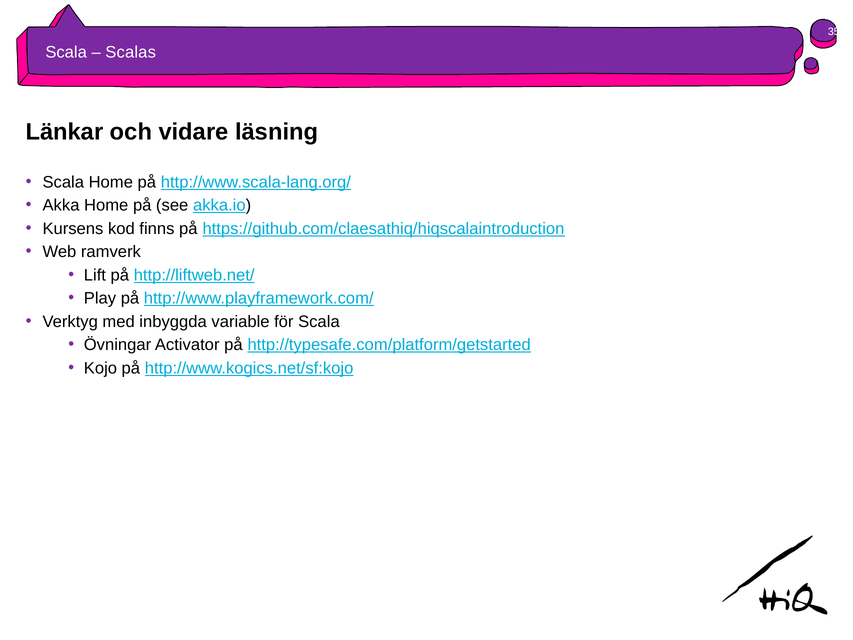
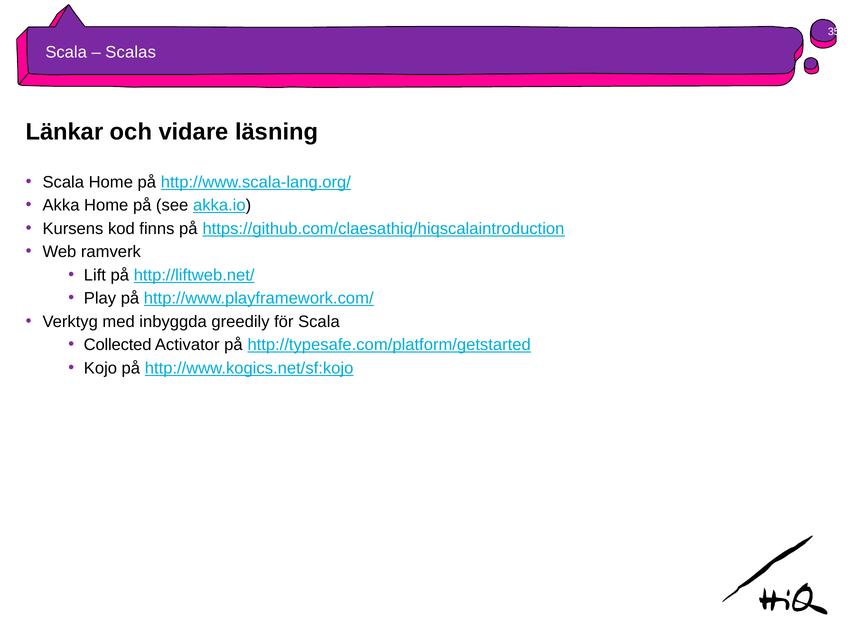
variable: variable -> greedily
Övningar: Övningar -> Collected
